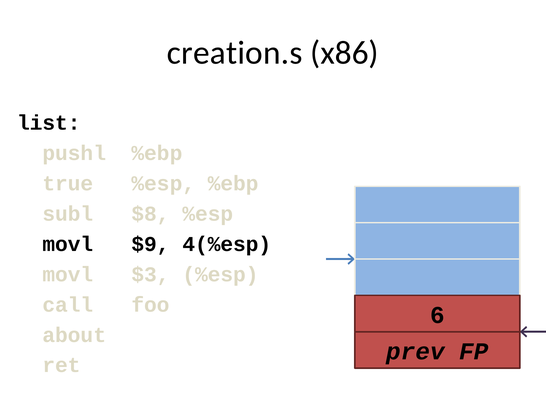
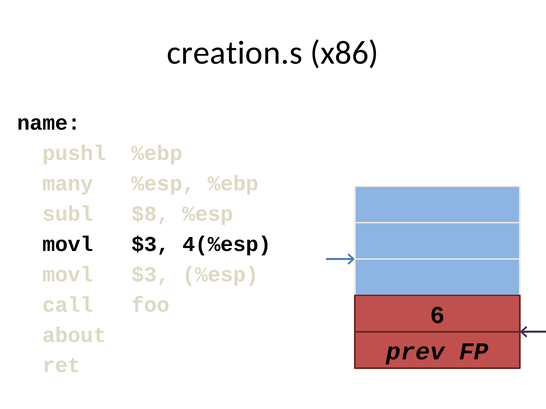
list: list -> name
true: true -> many
$9 at (151, 244): $9 -> $3
